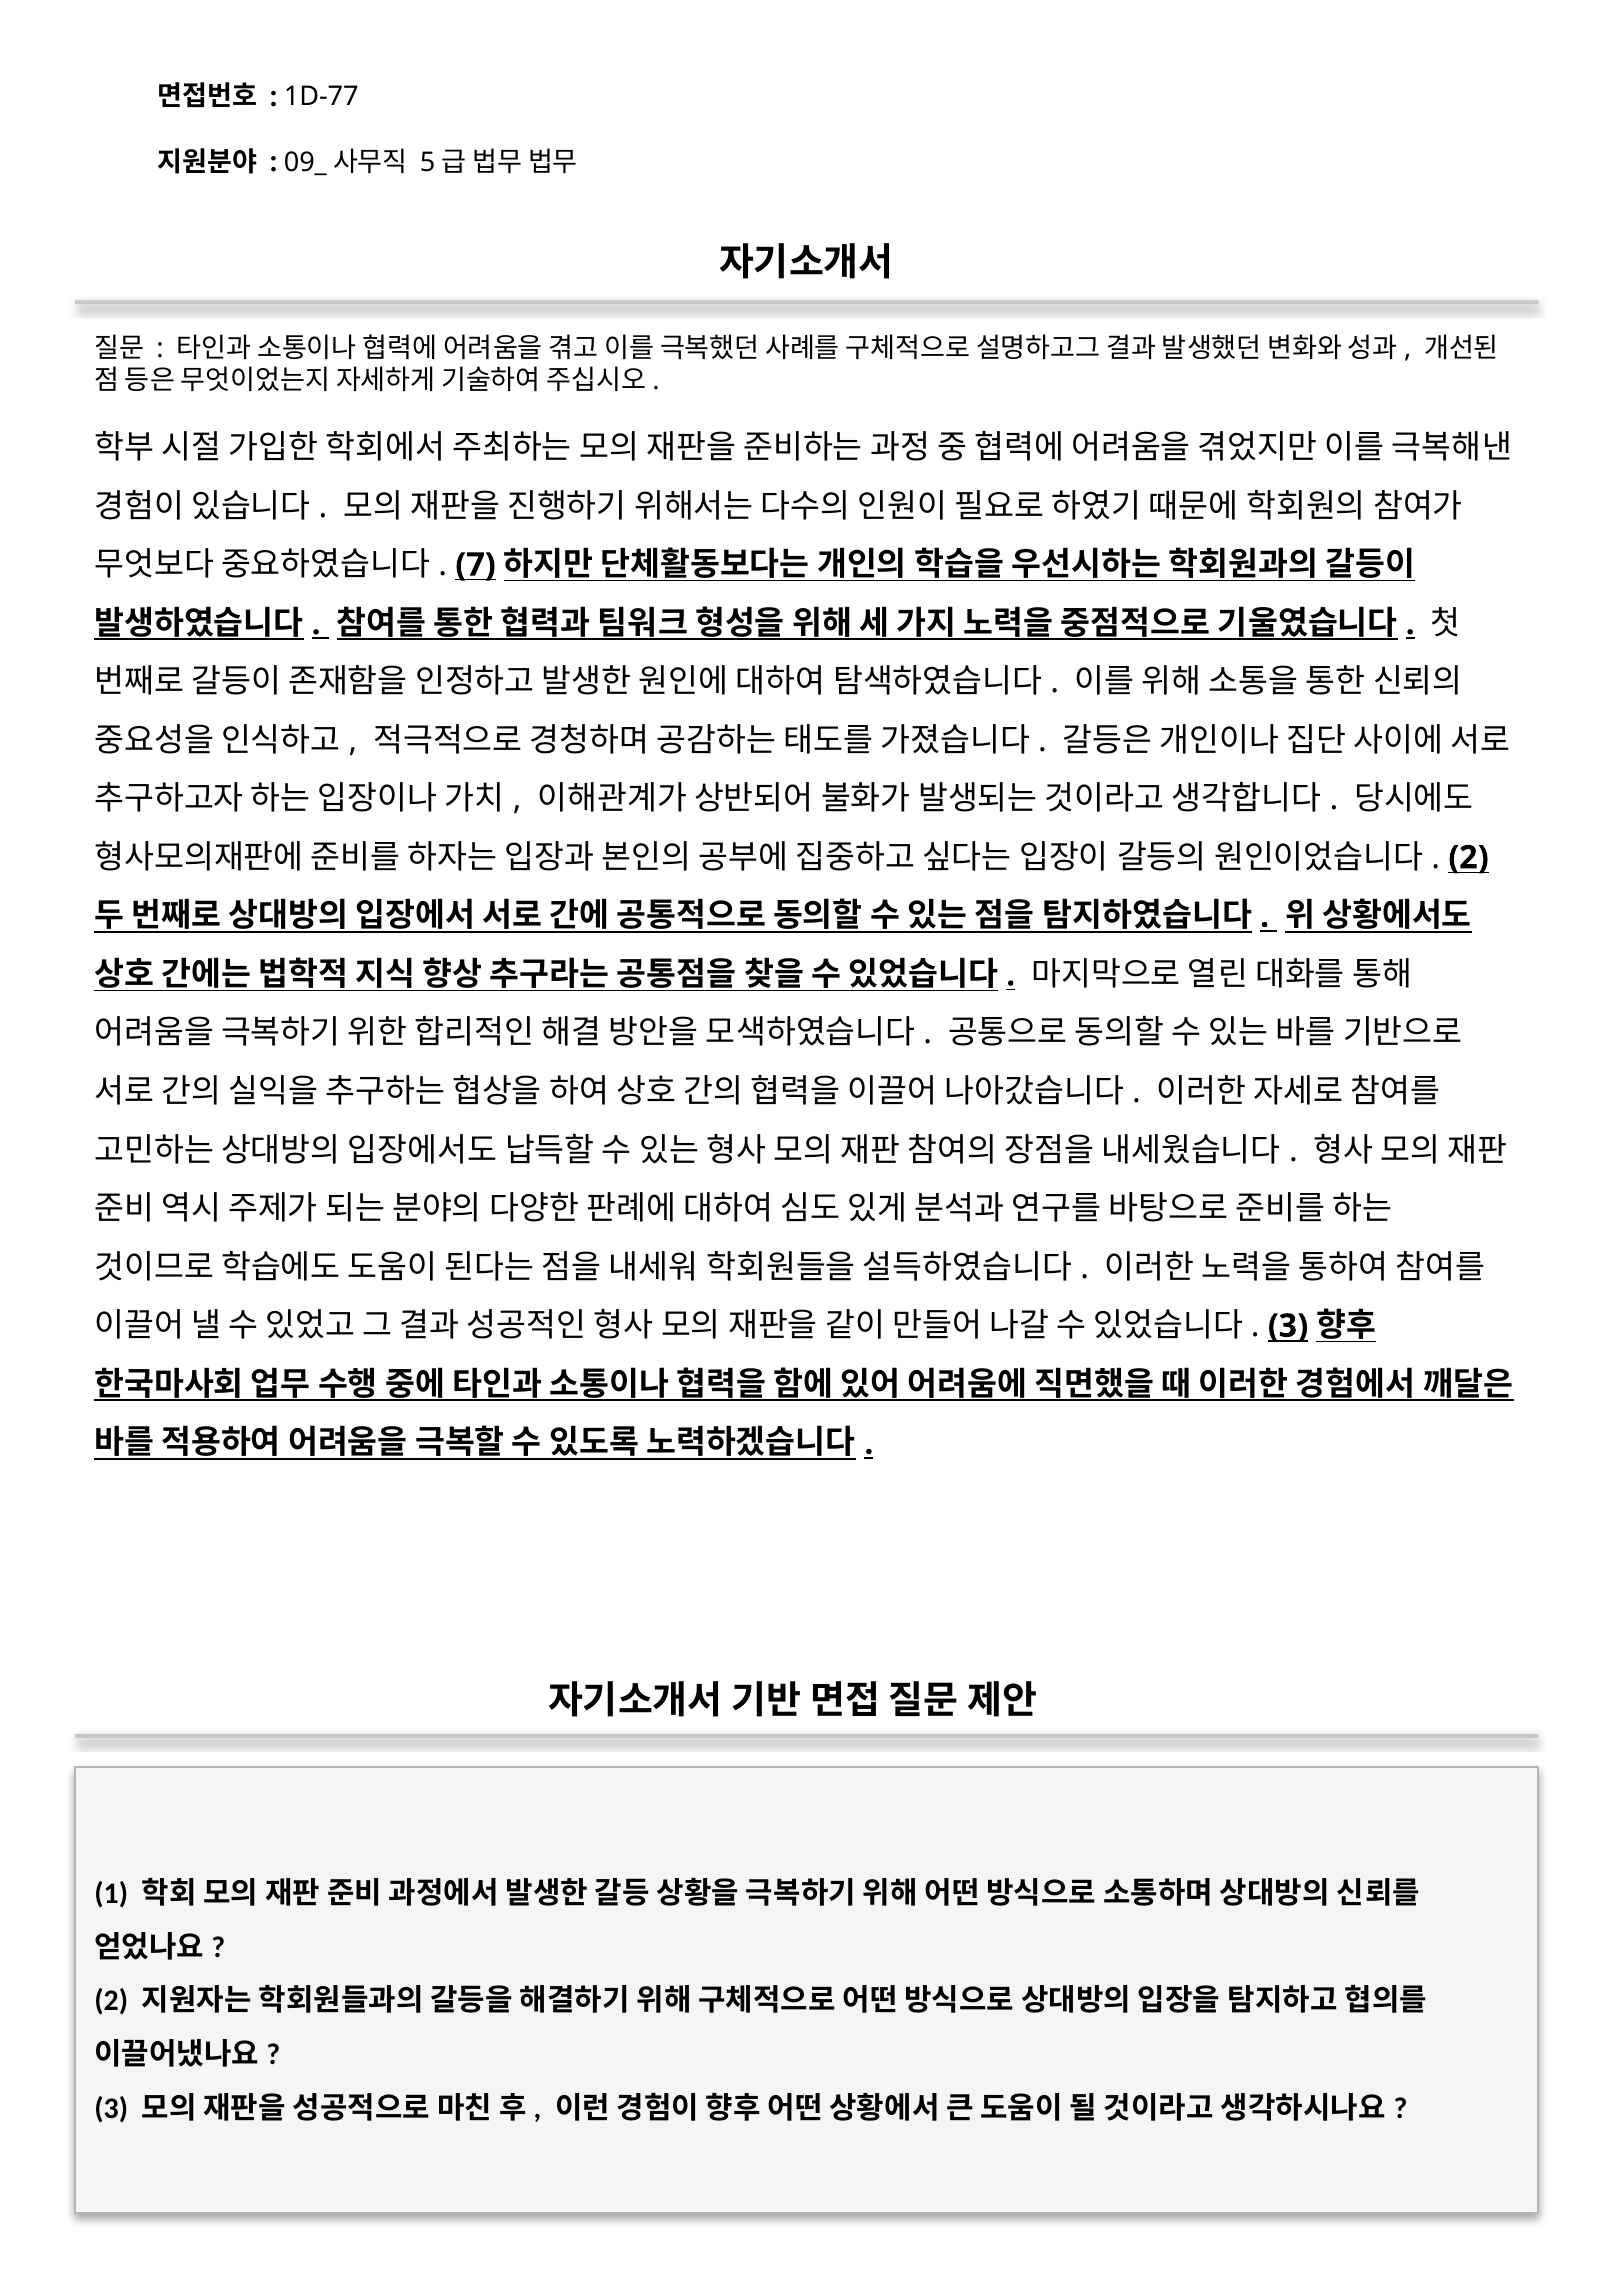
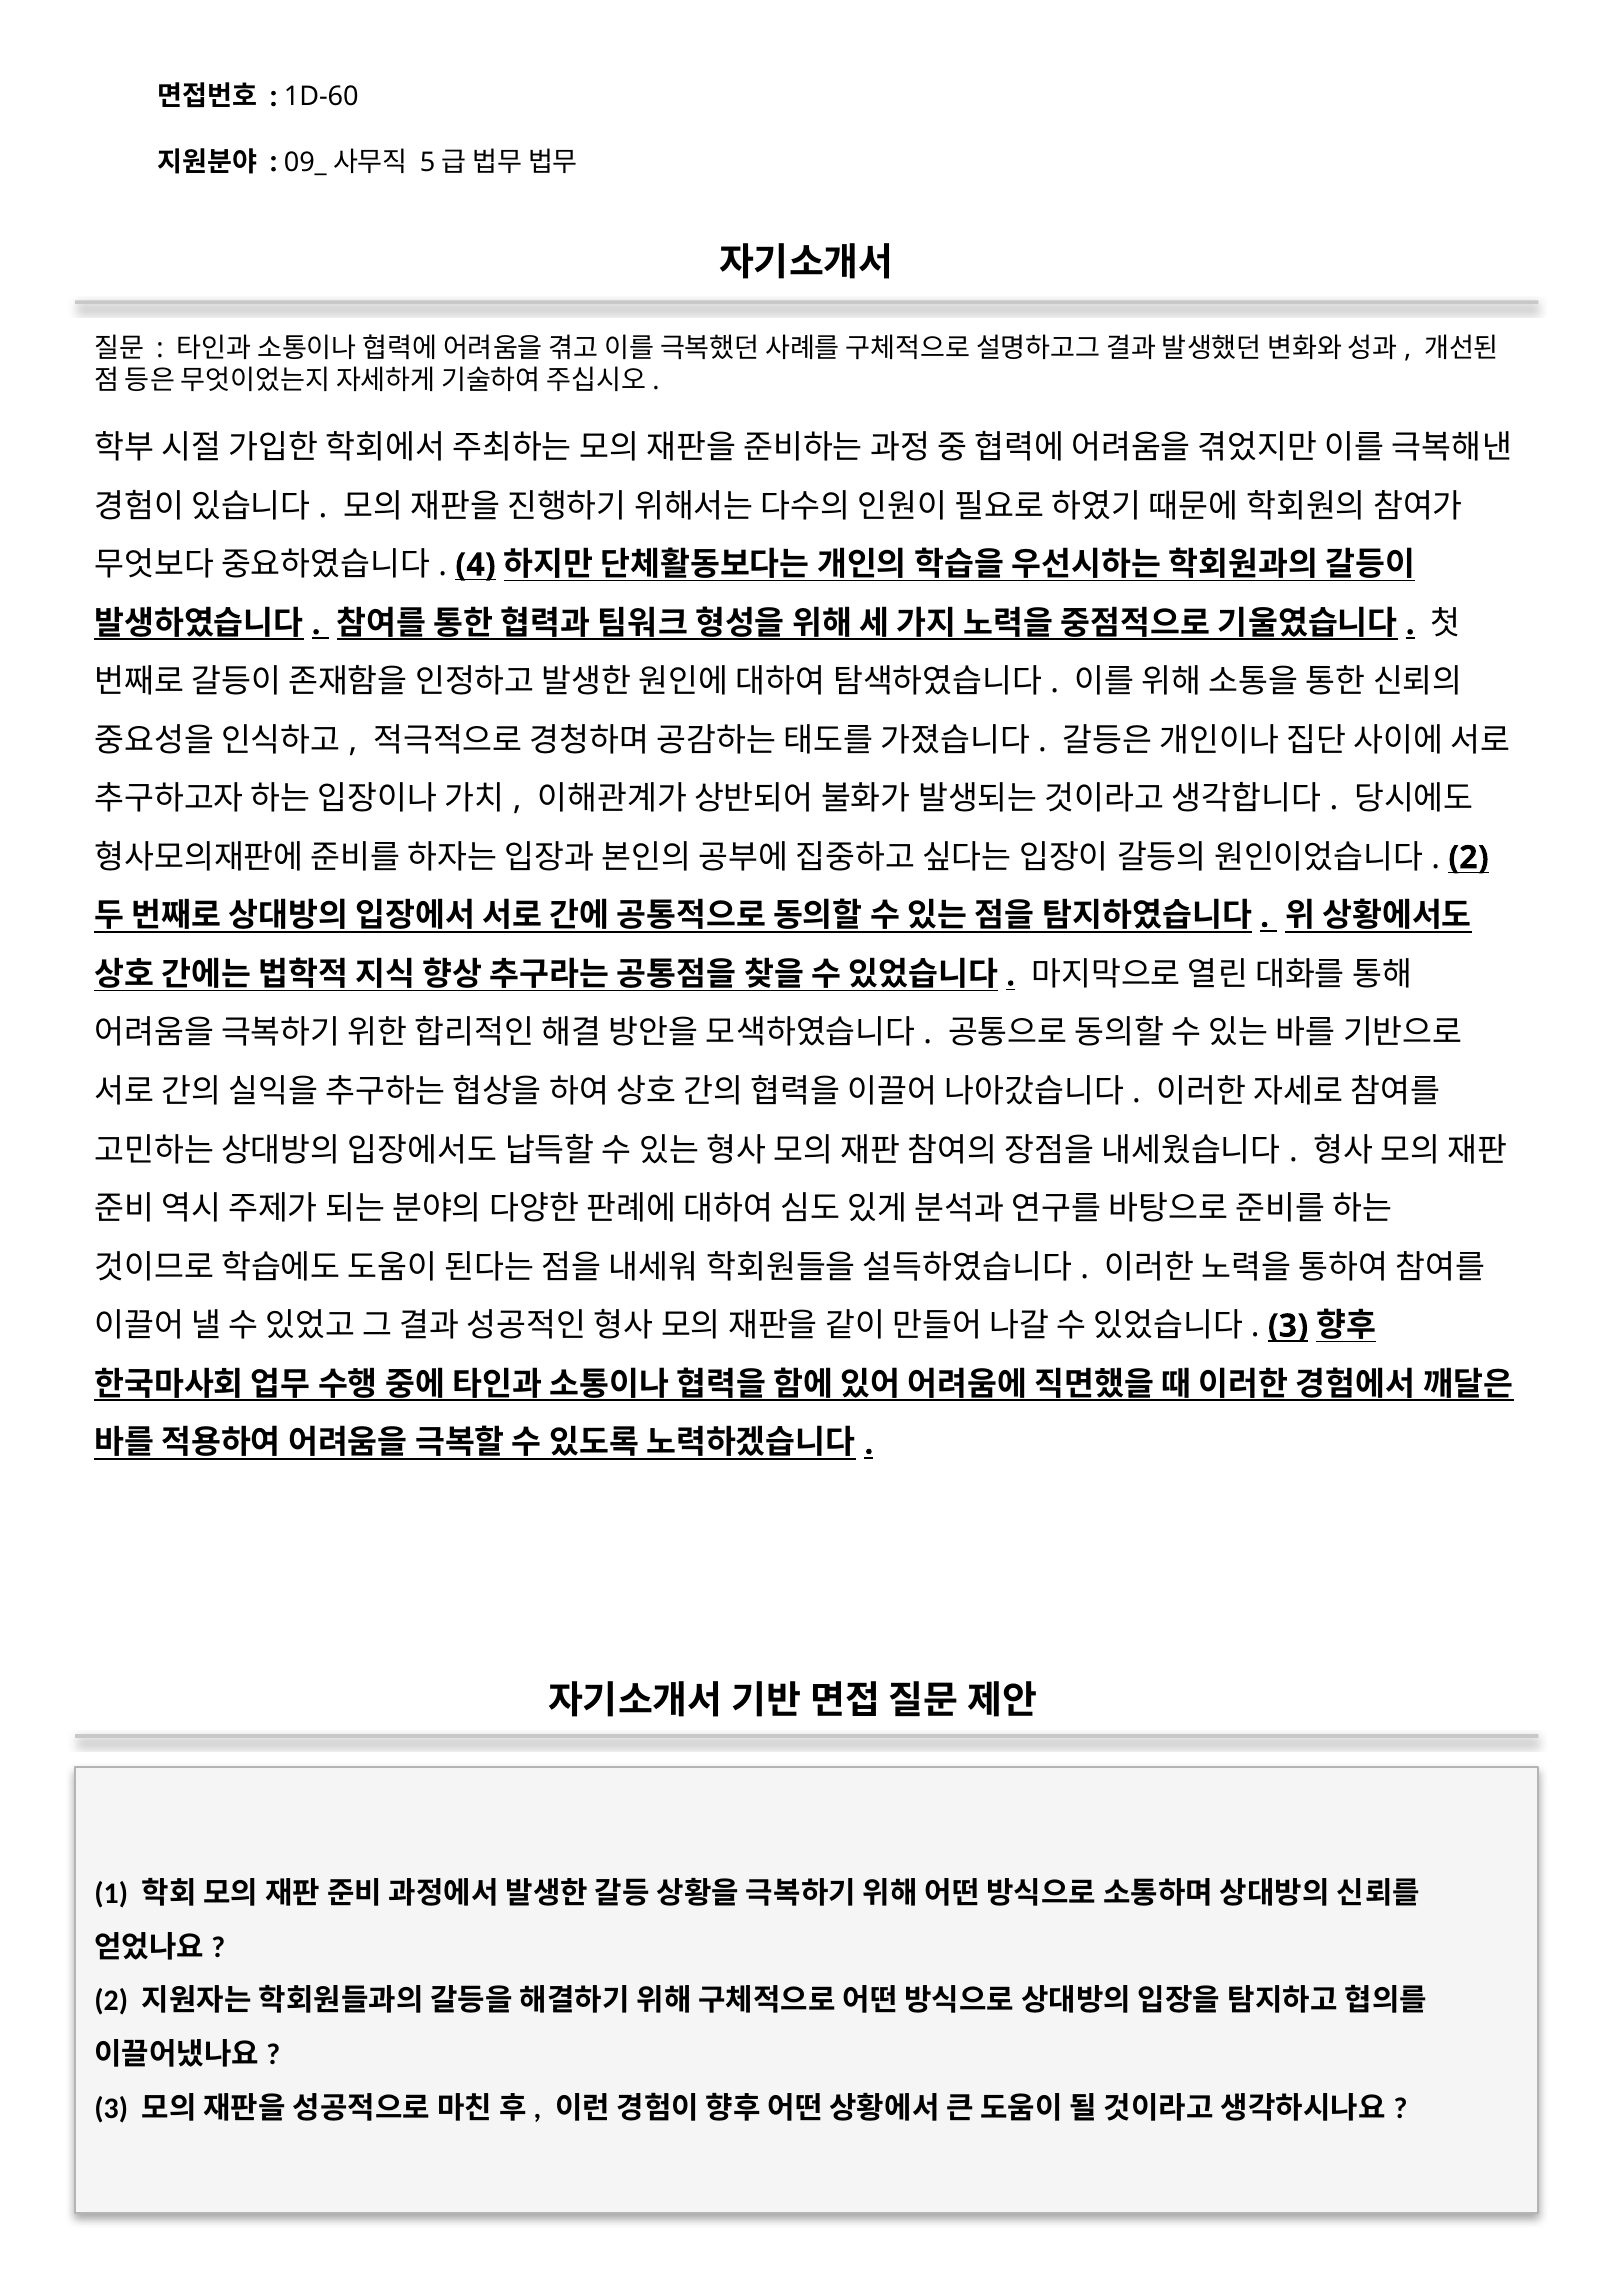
1D-77: 1D-77 -> 1D-60
7: 7 -> 4
